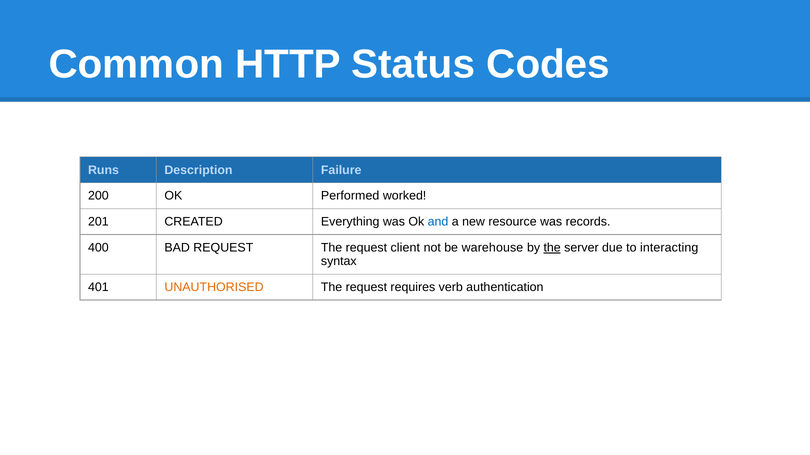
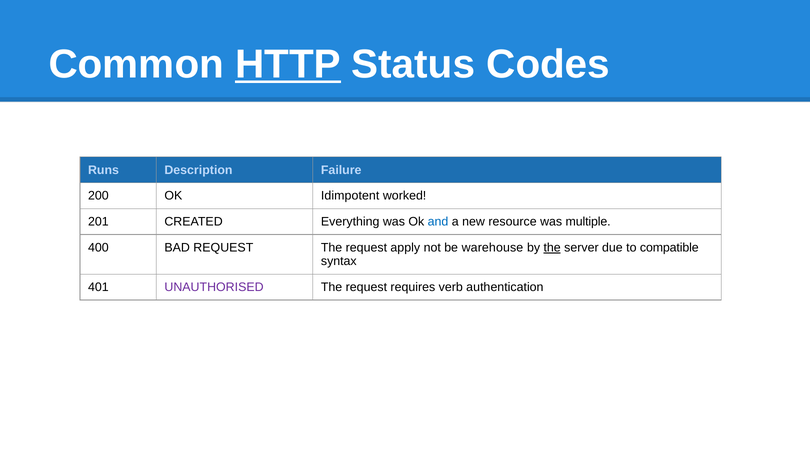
HTTP underline: none -> present
Performed: Performed -> Idimpotent
records: records -> multiple
client: client -> apply
interacting: interacting -> compatible
UNAUTHORISED colour: orange -> purple
